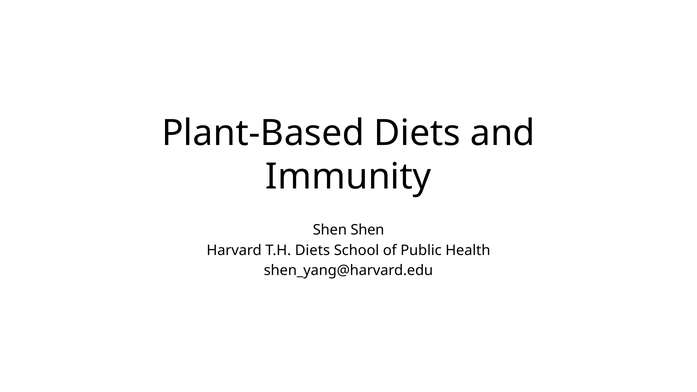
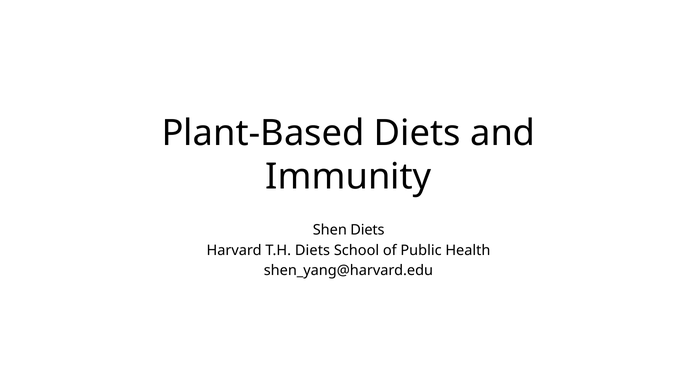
Shen Shen: Shen -> Diets
